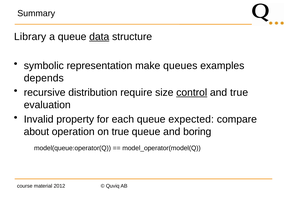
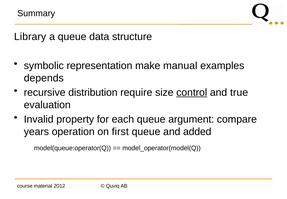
data underline: present -> none
queues: queues -> manual
expected: expected -> argument
about: about -> years
on true: true -> first
boring: boring -> added
